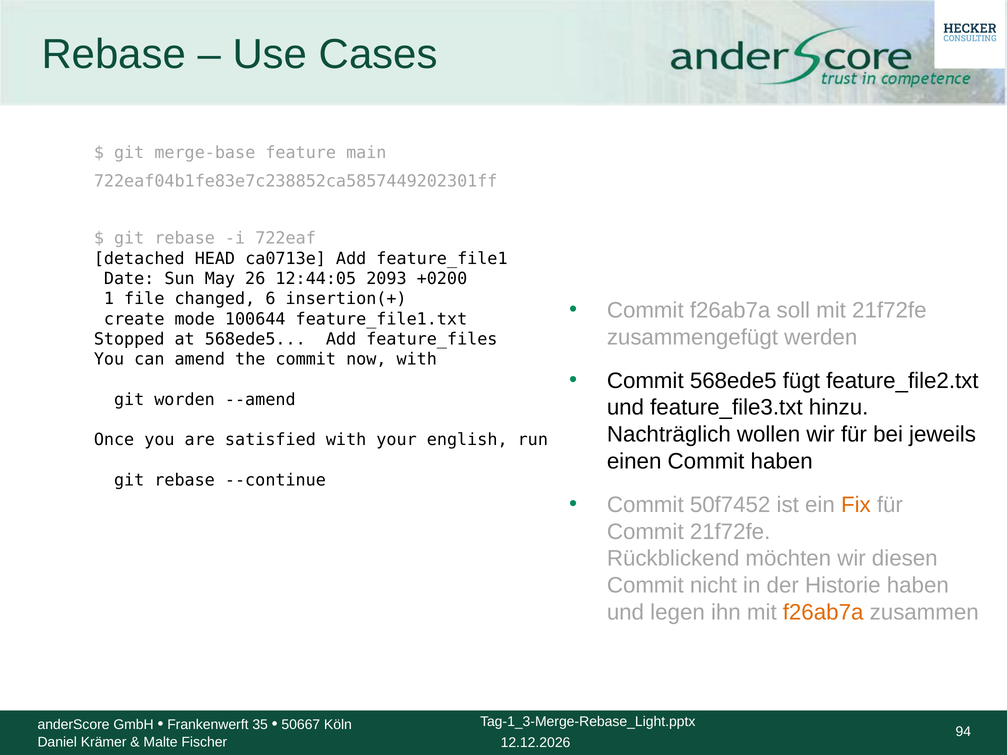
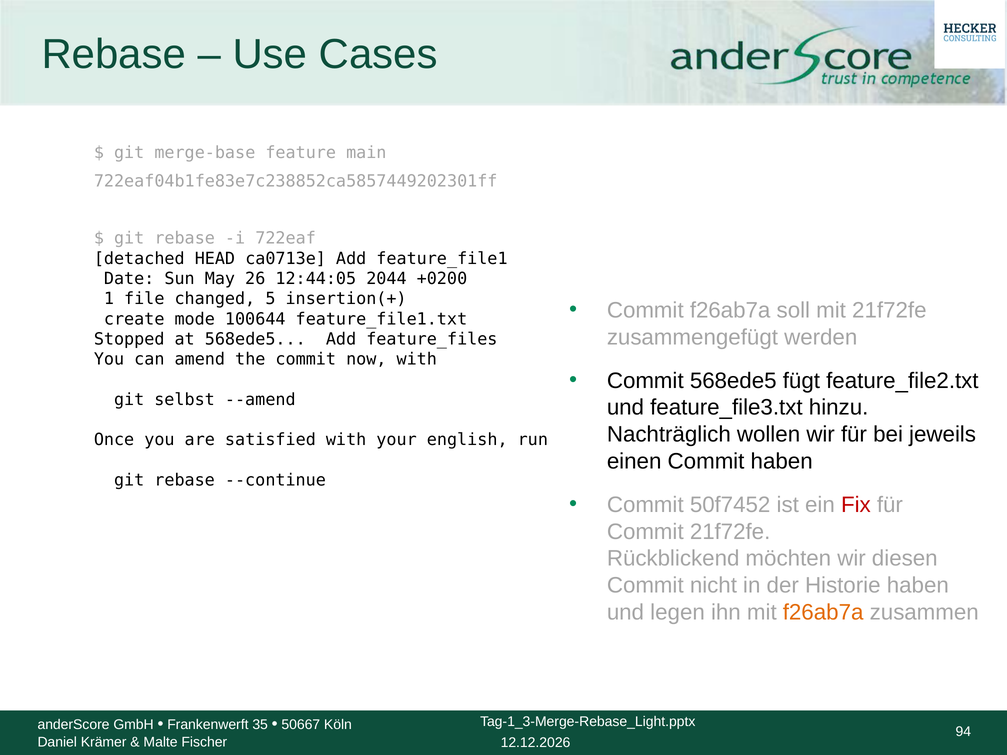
2093: 2093 -> 2044
6: 6 -> 5
worden: worden -> selbst
Fix colour: orange -> red
